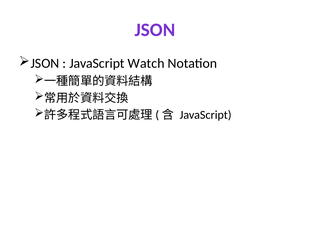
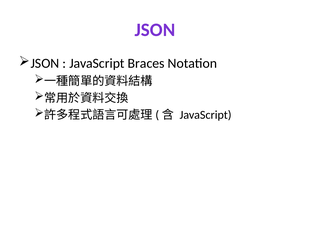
Watch: Watch -> Braces
